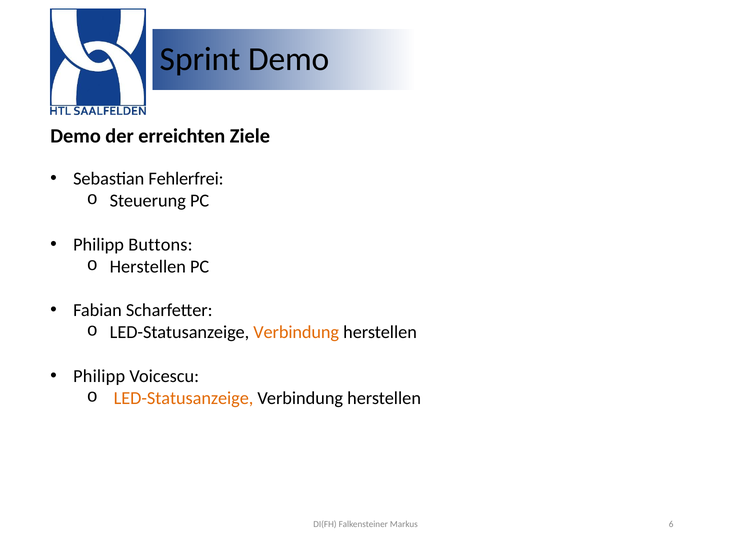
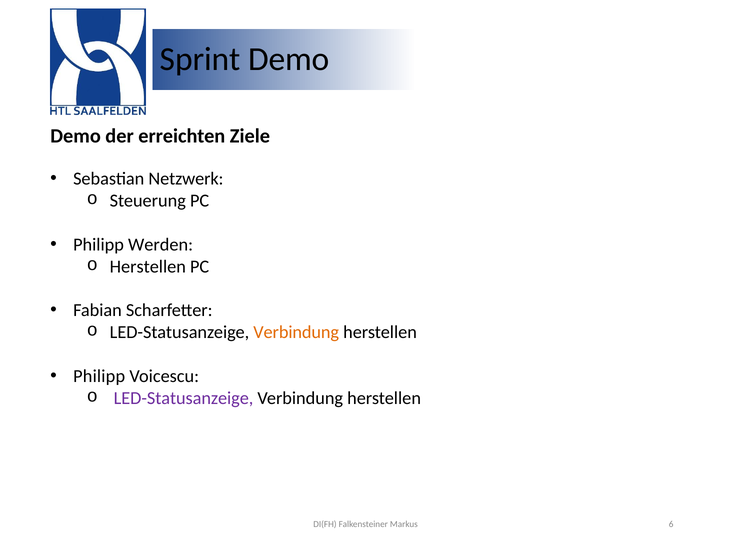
Fehlerfrei: Fehlerfrei -> Netzwerk
Buttons: Buttons -> Werden
LED-Statusanzeige at (184, 398) colour: orange -> purple
